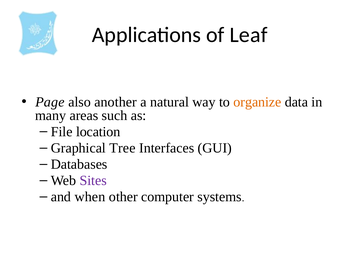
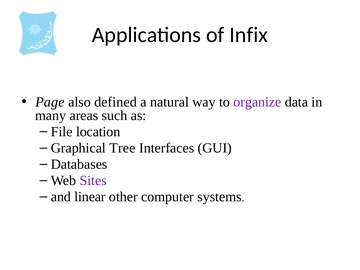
Leaf: Leaf -> Infix
another: another -> defined
organize colour: orange -> purple
when: when -> linear
